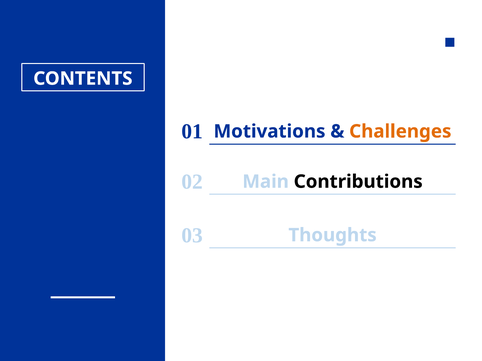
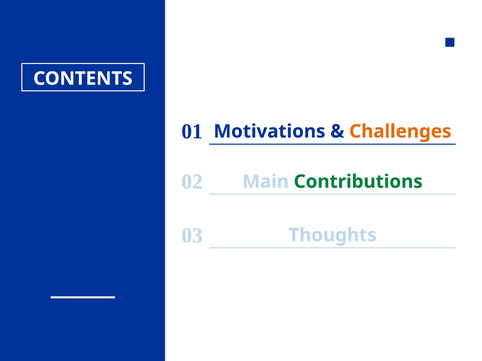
Contributions colour: black -> green
